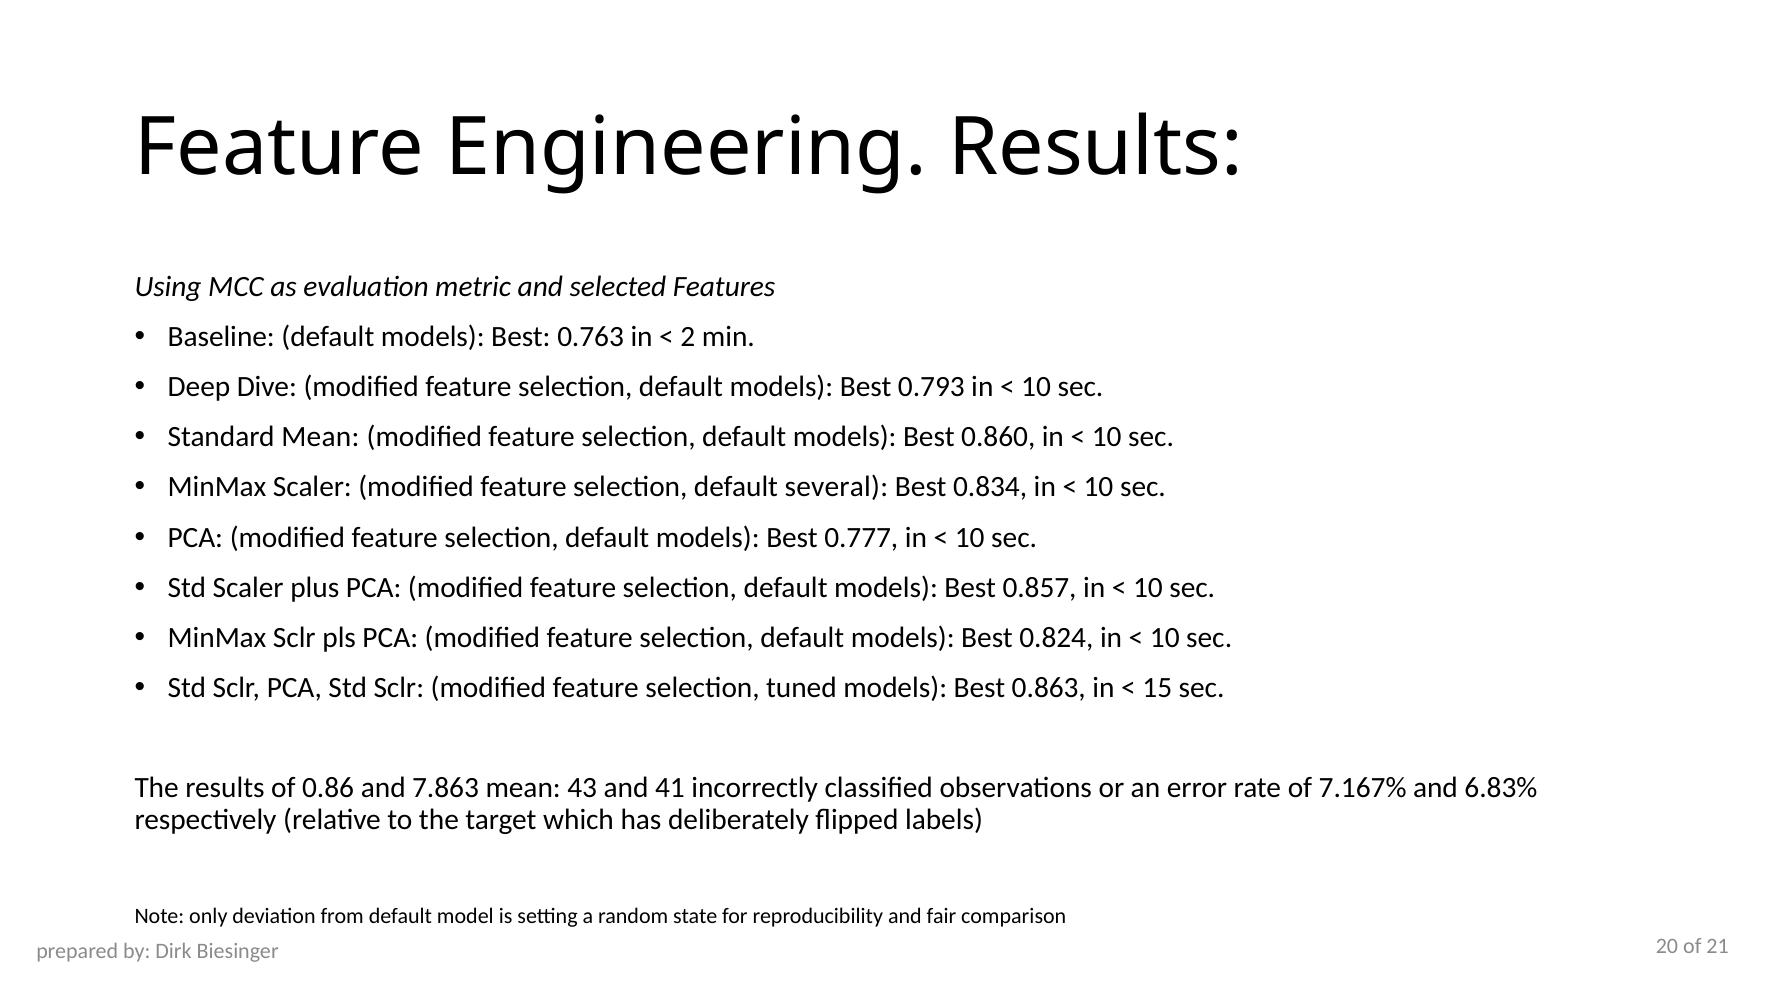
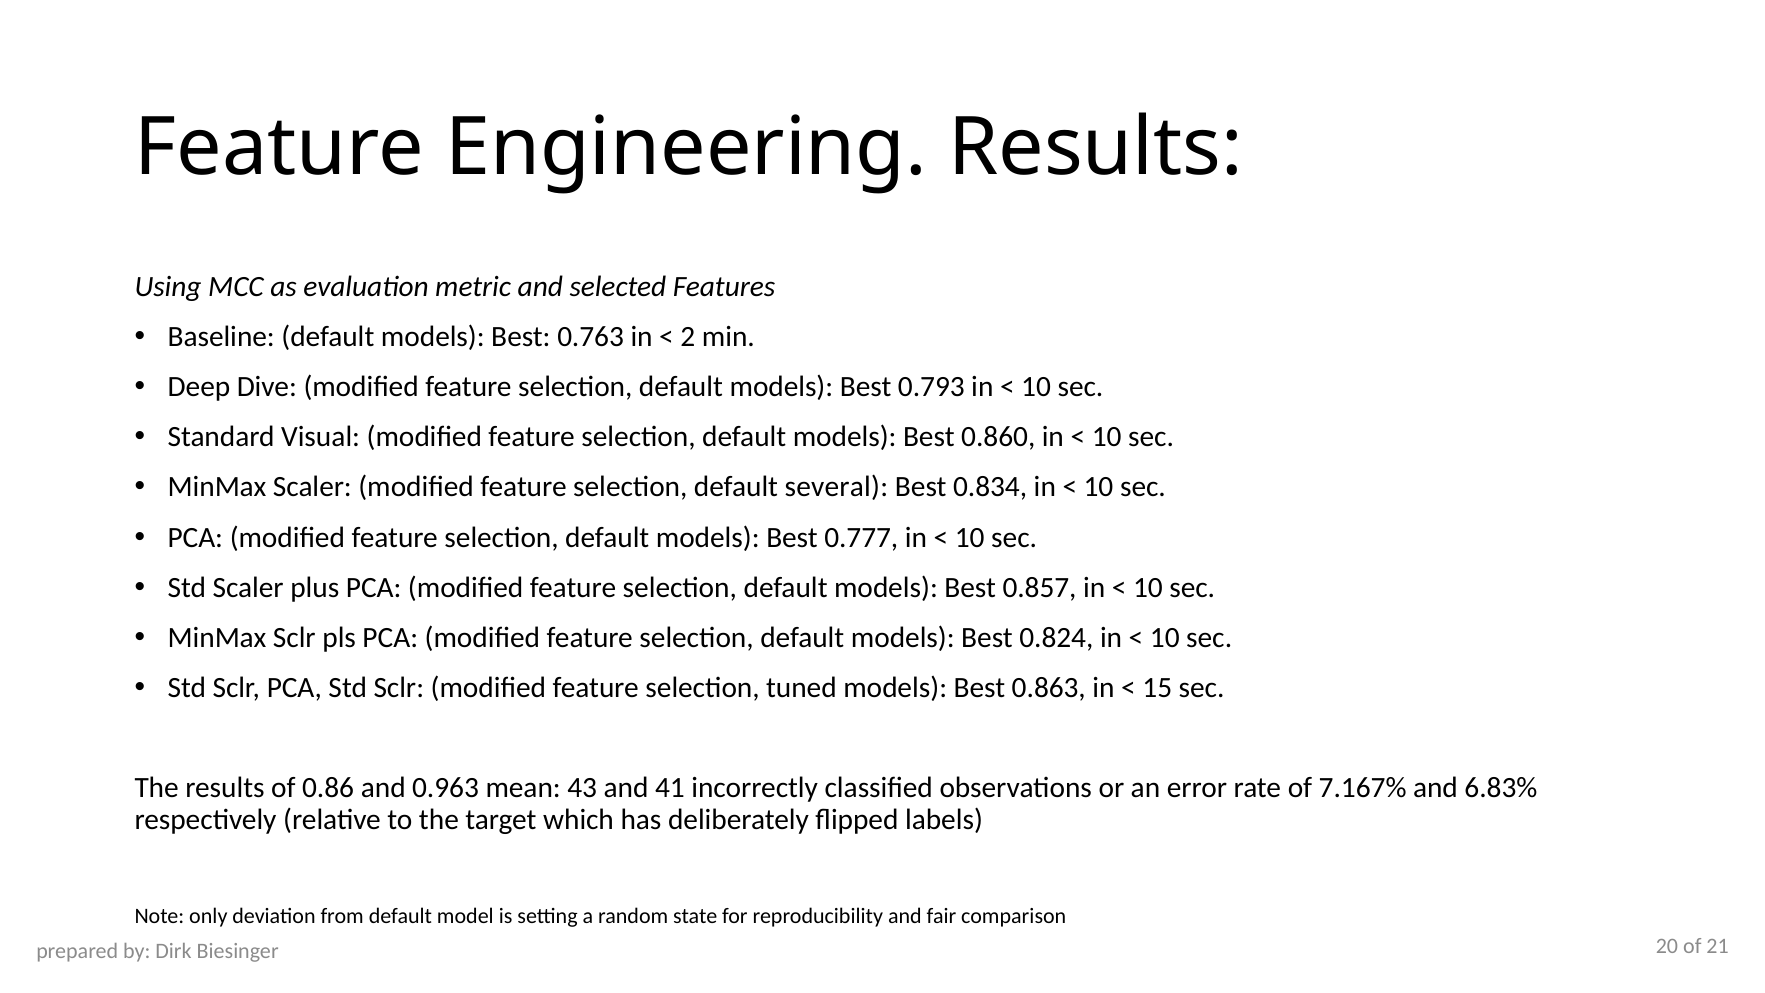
Standard Mean: Mean -> Visual
7.863: 7.863 -> 0.963
